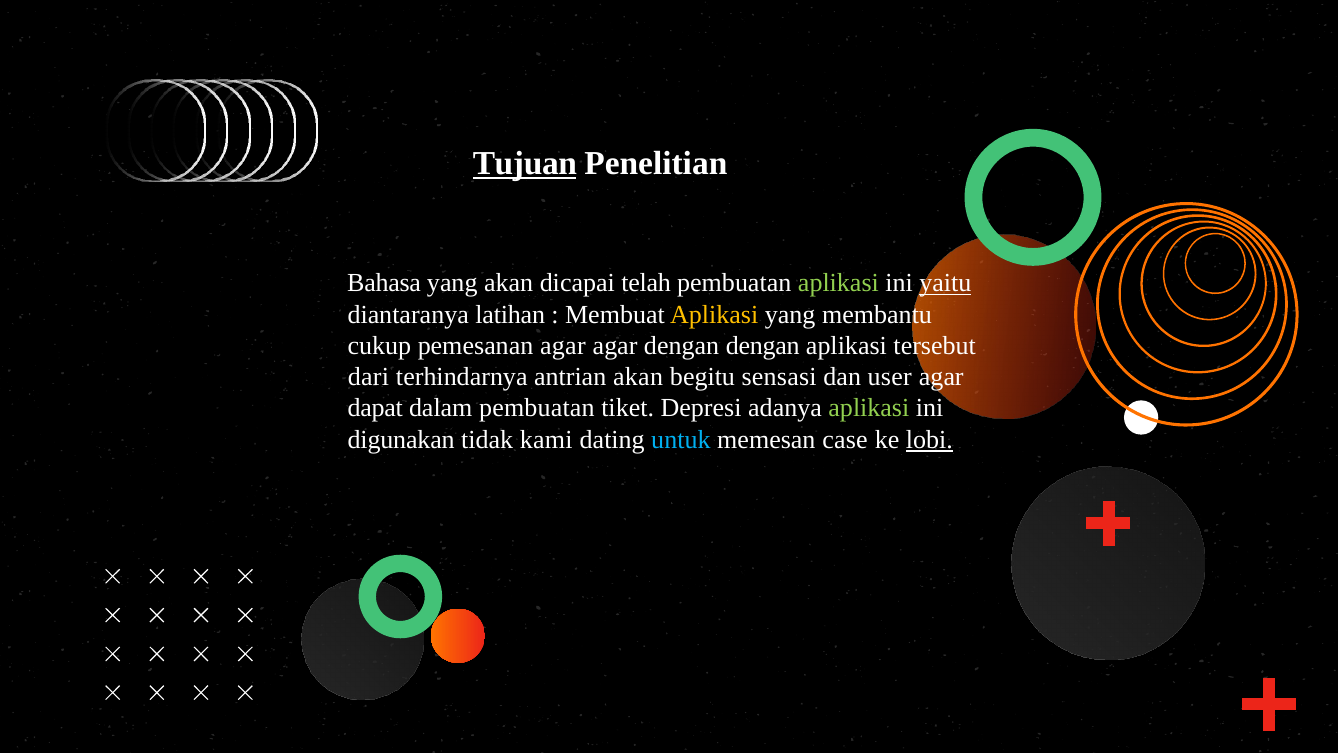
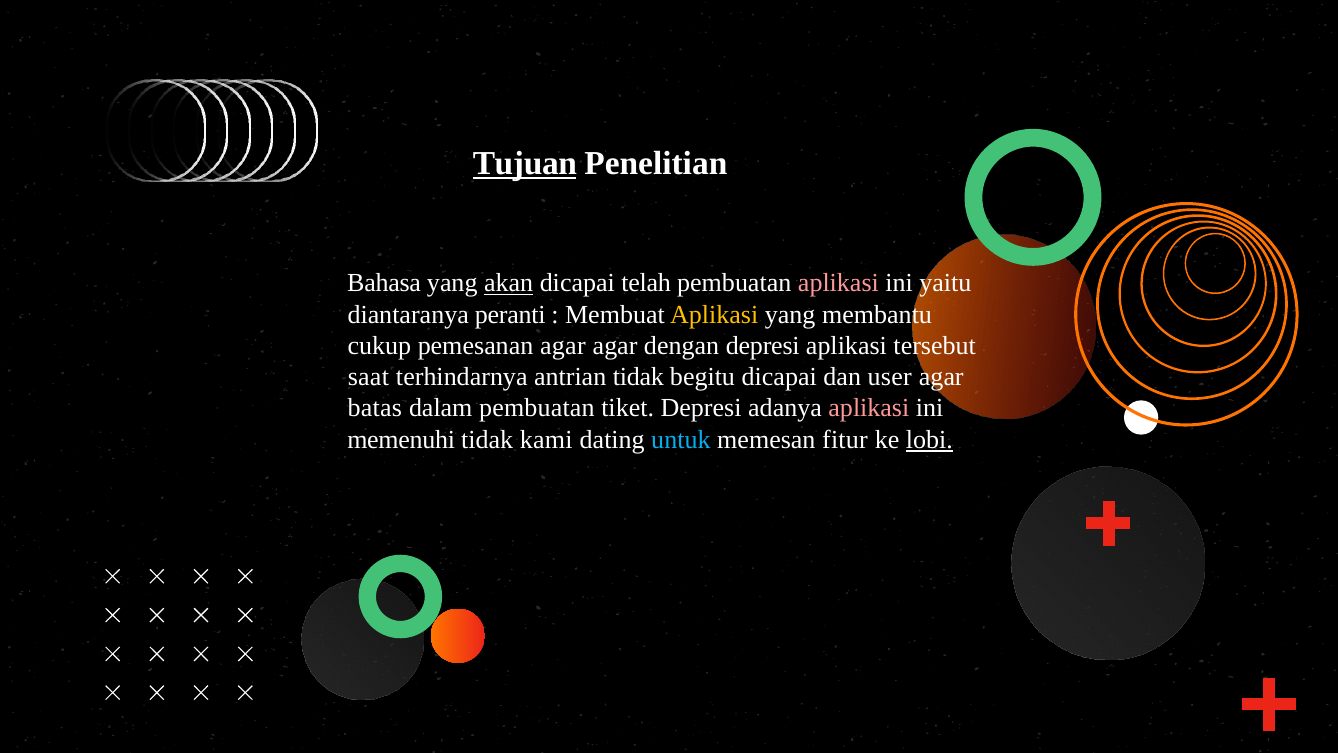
akan at (509, 283) underline: none -> present
aplikasi at (838, 283) colour: light green -> pink
yaitu underline: present -> none
latihan: latihan -> peranti
dengan dengan: dengan -> depresi
dari: dari -> saat
antrian akan: akan -> tidak
begitu sensasi: sensasi -> dicapai
dapat: dapat -> batas
aplikasi at (869, 408) colour: light green -> pink
digunakan: digunakan -> memenuhi
case: case -> fitur
